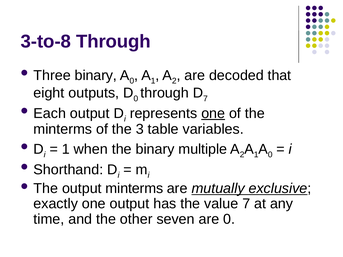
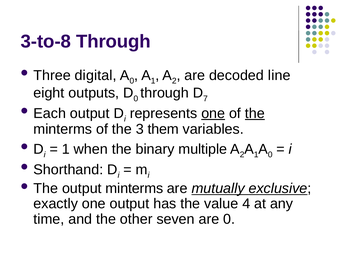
Three binary: binary -> digital
that: that -> line
the at (255, 114) underline: none -> present
table: table -> them
value 7: 7 -> 4
